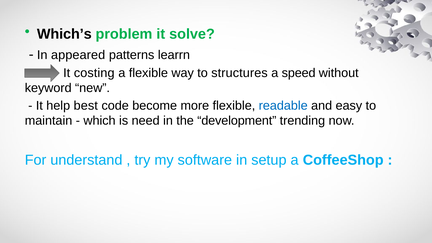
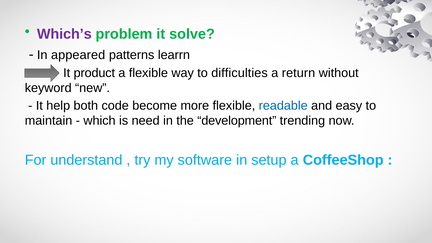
Which’s colour: black -> purple
costing: costing -> product
structures: structures -> difficulties
speed: speed -> return
best: best -> both
